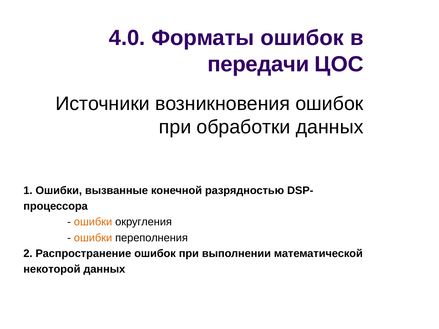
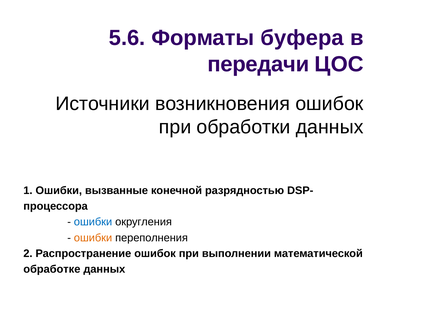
4.0: 4.0 -> 5.6
Форматы ошибок: ошибок -> буфера
ошибки at (93, 222) colour: orange -> blue
некоторой: некоторой -> обработке
